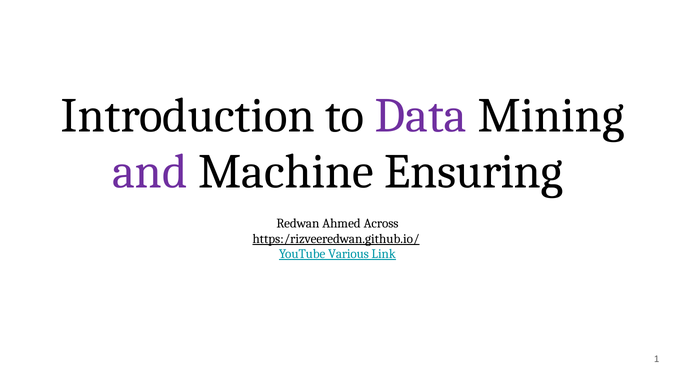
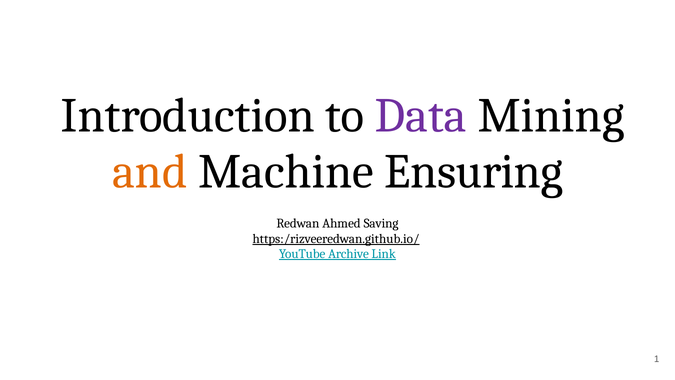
and colour: purple -> orange
Across: Across -> Saving
Various: Various -> Archive
